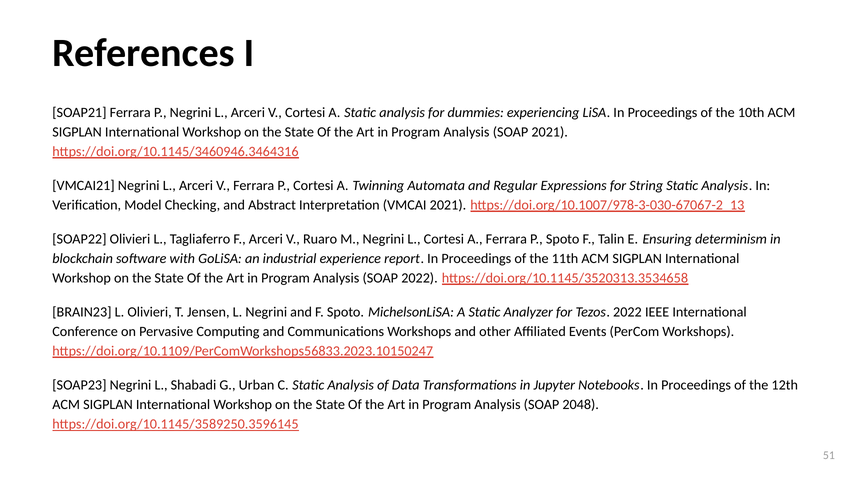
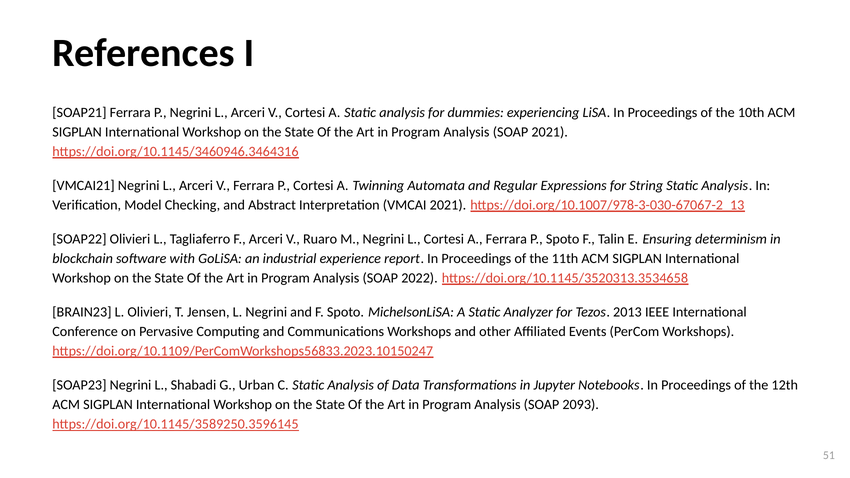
Tezos 2022: 2022 -> 2013
2048: 2048 -> 2093
